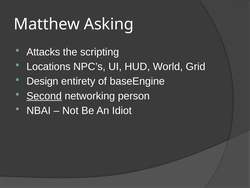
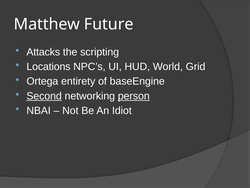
Asking: Asking -> Future
Design: Design -> Ortega
person underline: none -> present
